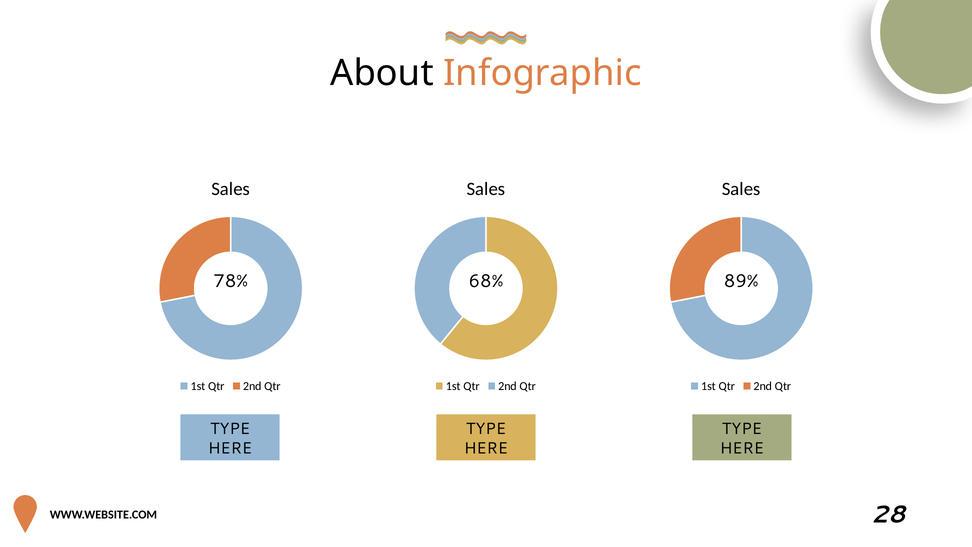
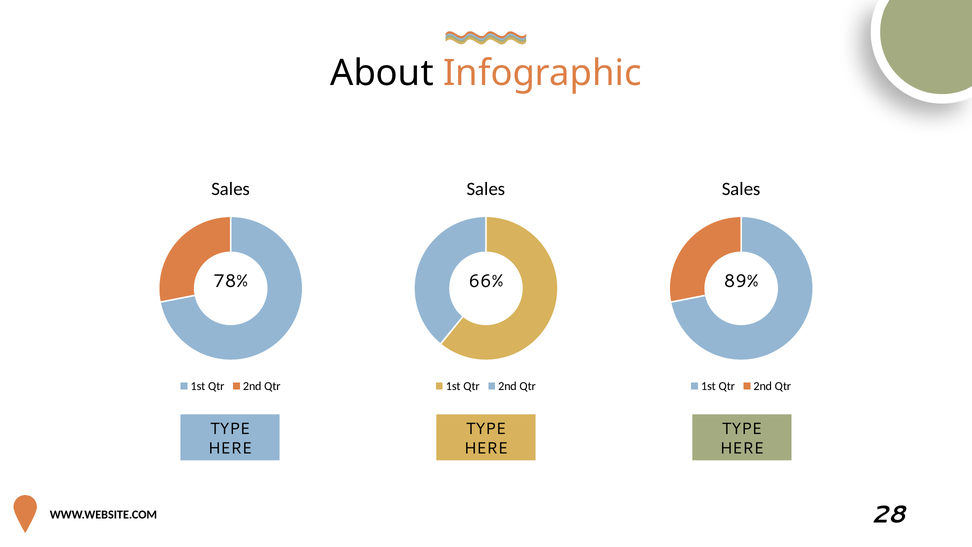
68%: 68% -> 66%
